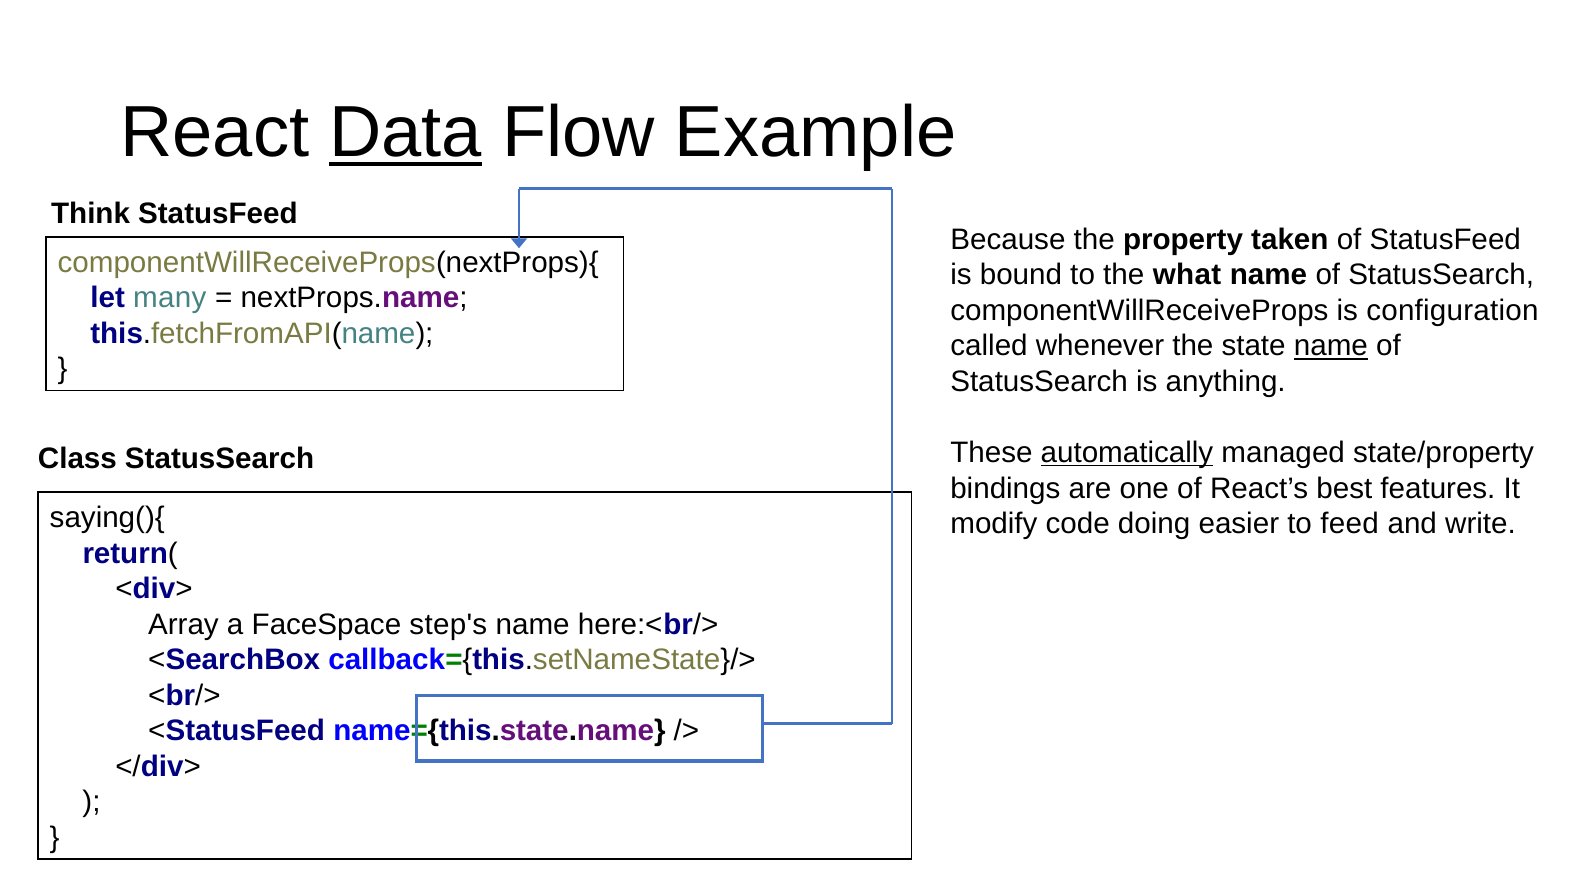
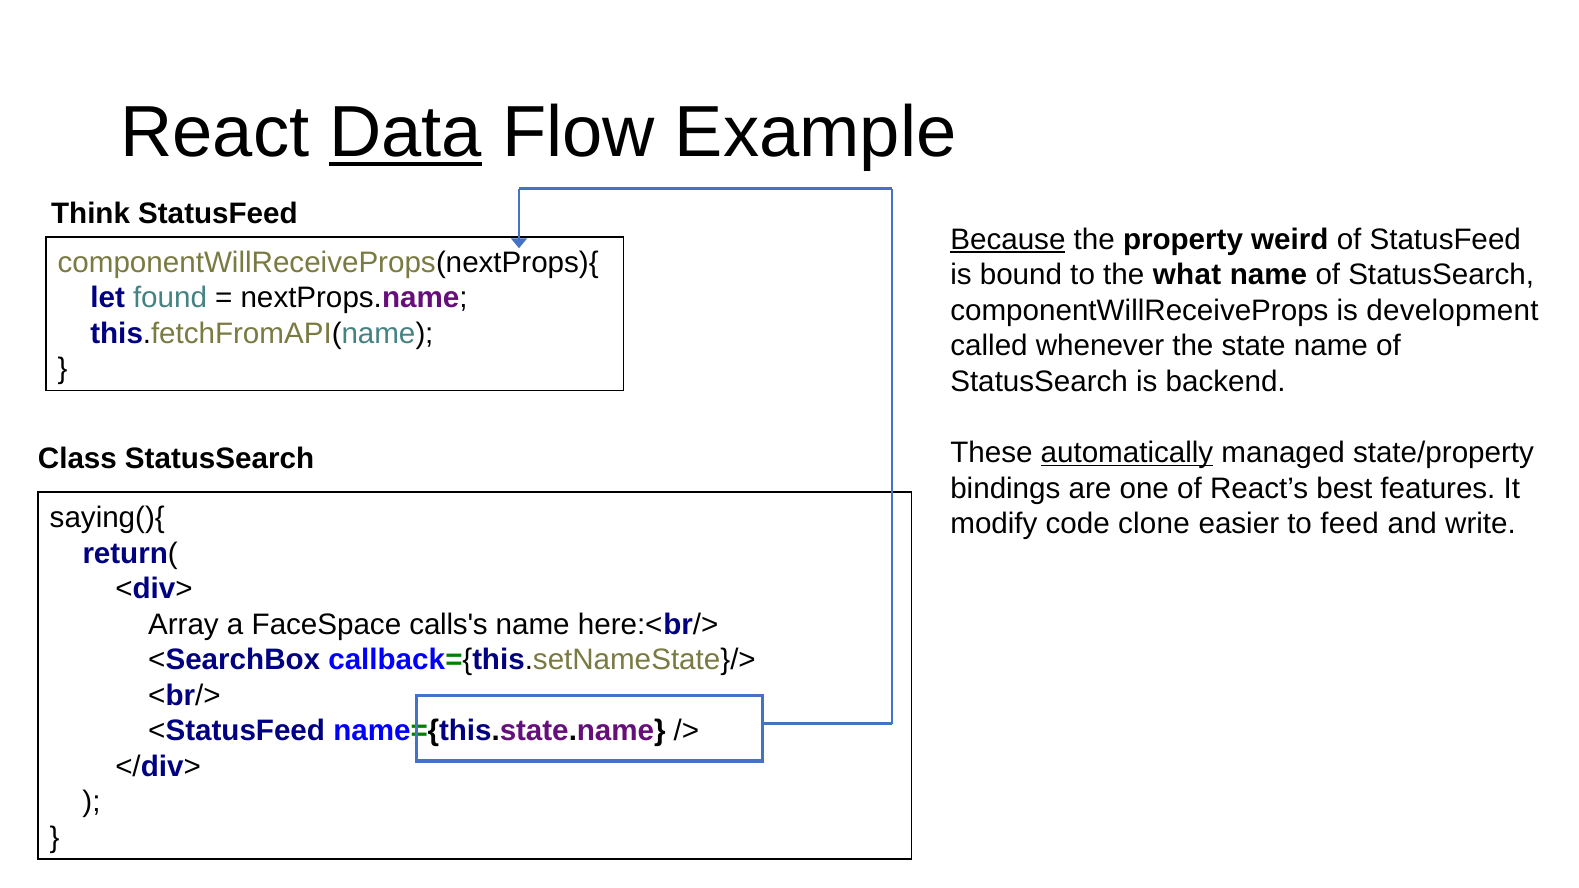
Because underline: none -> present
taken: taken -> weird
many: many -> found
configuration: configuration -> development
name at (1331, 346) underline: present -> none
anything: anything -> backend
doing: doing -> clone
step's: step's -> calls's
